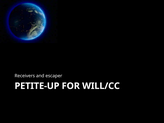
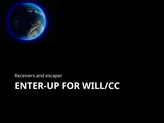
PETITE-UP: PETITE-UP -> ENTER-UP
